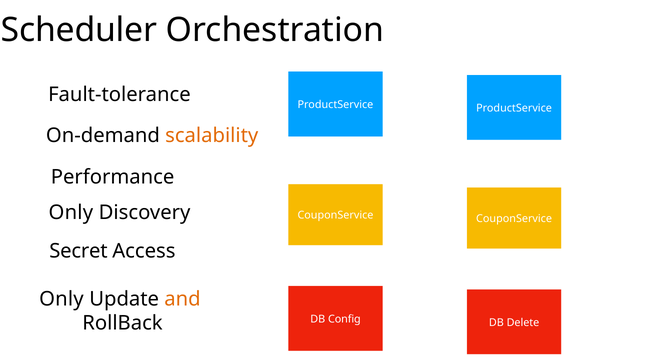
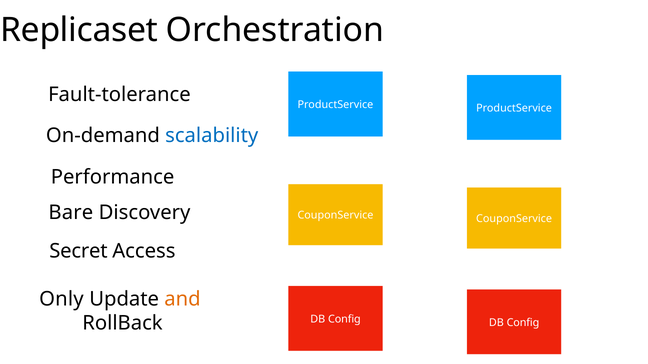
Scheduler: Scheduler -> Replicaset
scalability colour: orange -> blue
Only at (71, 213): Only -> Bare
Delete at (523, 323): Delete -> Config
